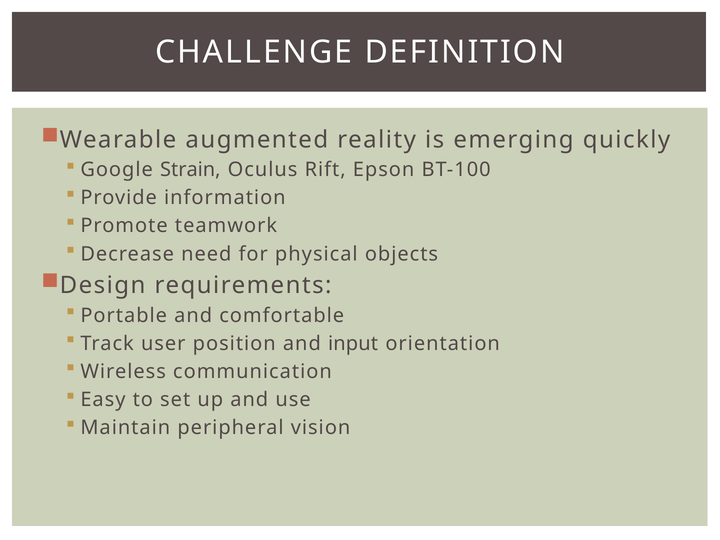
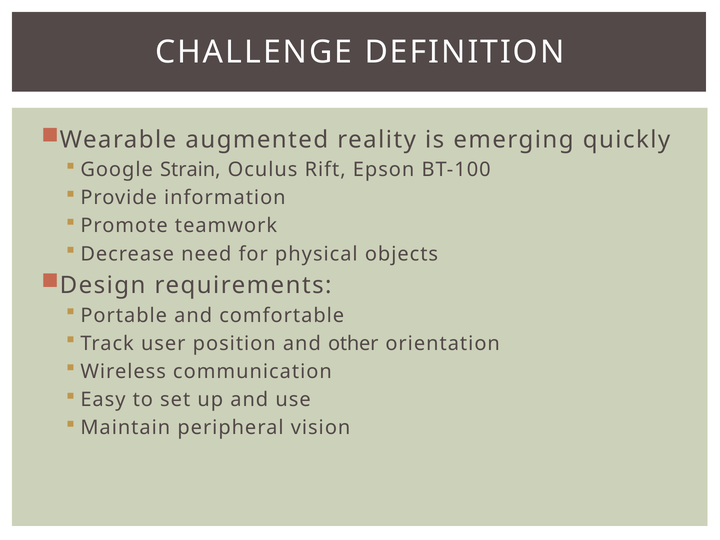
input: input -> other
